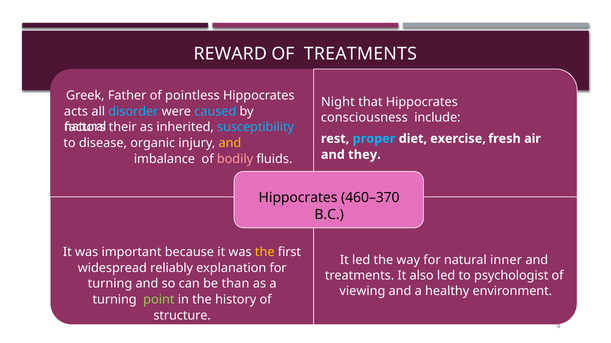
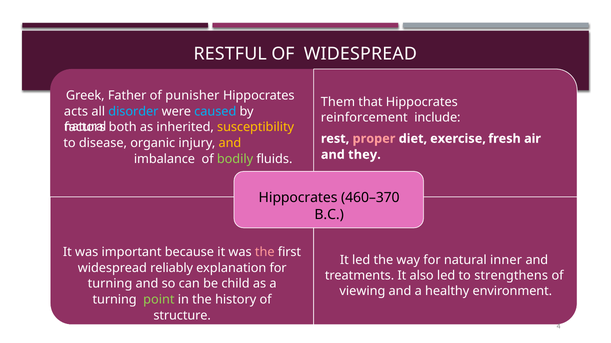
REWARD: REWARD -> RESTFUL
OF TREATMENTS: TREATMENTS -> WIDESPREAD
pointless: pointless -> punisher
Night: Night -> Them
consciousness: consciousness -> reinforcement
their: their -> both
susceptibility colour: light blue -> yellow
proper colour: light blue -> pink
bodily colour: pink -> light green
the at (265, 253) colour: yellow -> pink
psychologist: psychologist -> strengthens
than: than -> child
